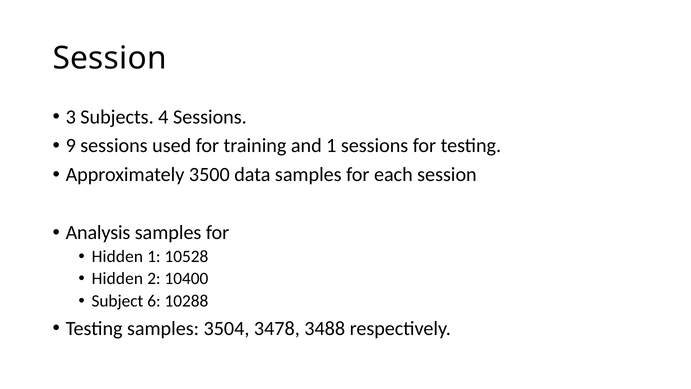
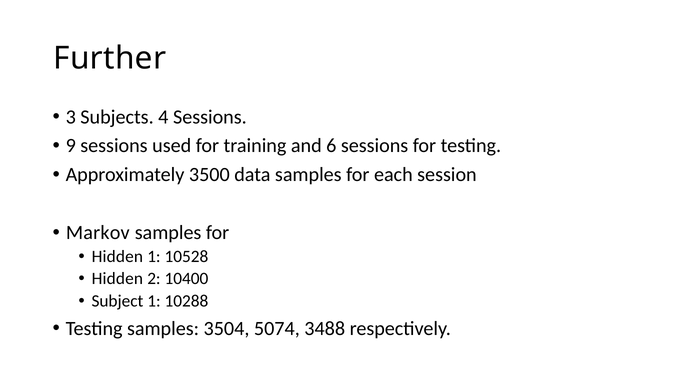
Session at (110, 58): Session -> Further
and 1: 1 -> 6
Analysis: Analysis -> Markov
Subject 6: 6 -> 1
3478: 3478 -> 5074
